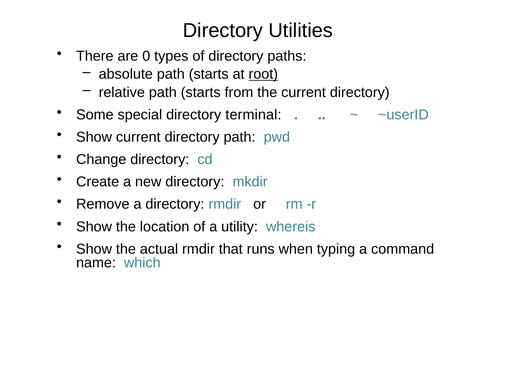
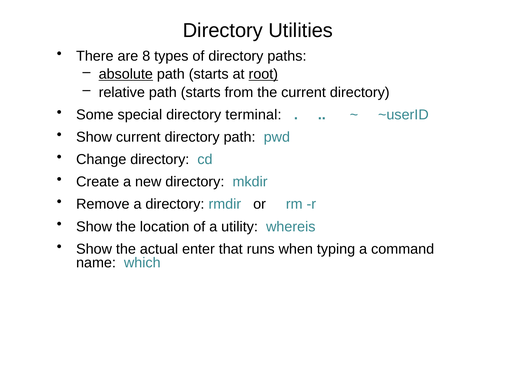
0: 0 -> 8
absolute underline: none -> present
actual rmdir: rmdir -> enter
